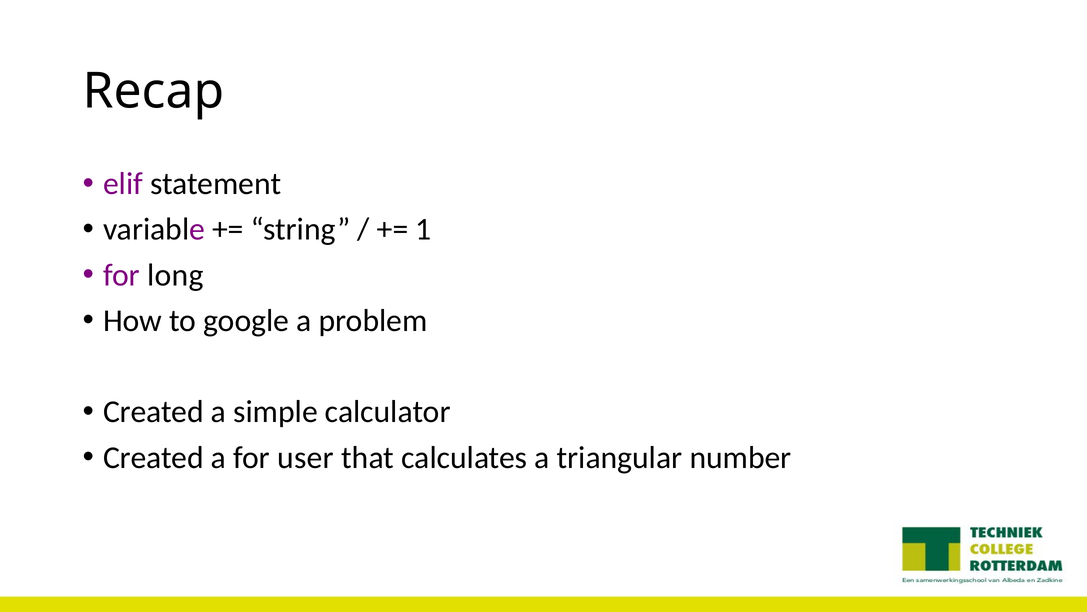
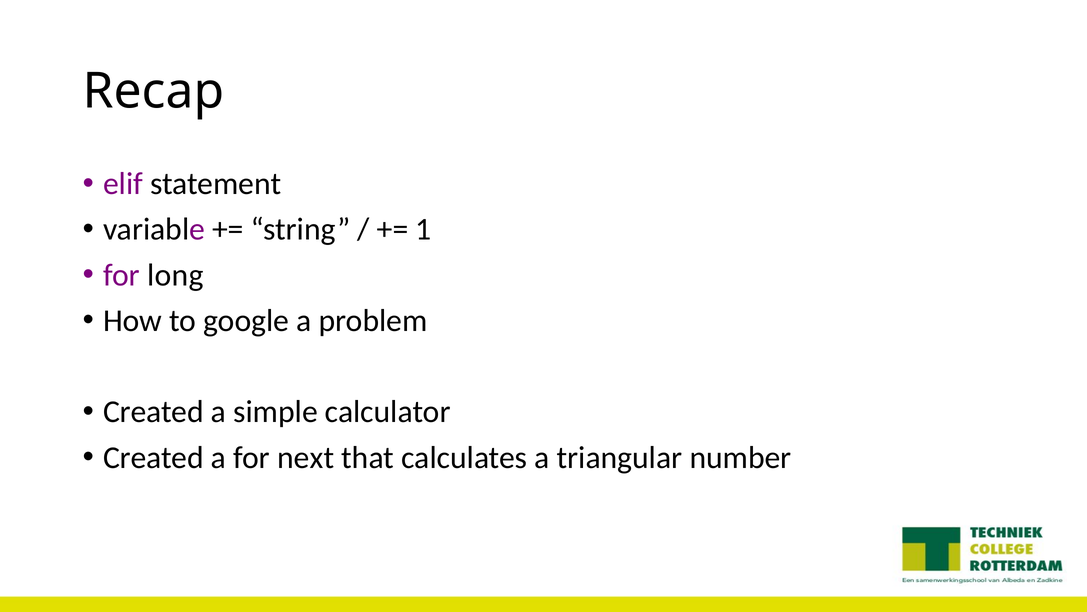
user: user -> next
